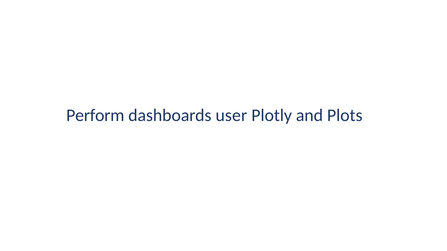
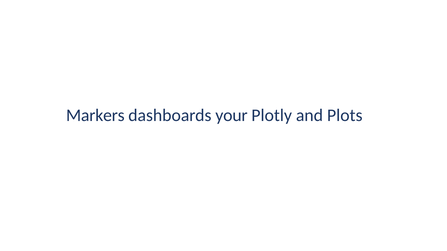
Perform: Perform -> Markers
user: user -> your
